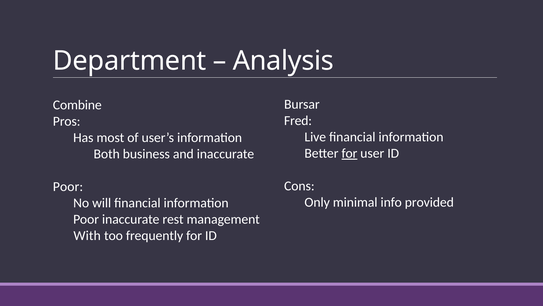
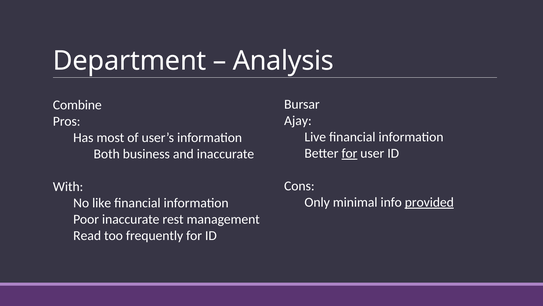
Fred: Fred -> Ajay
Poor at (68, 186): Poor -> With
provided underline: none -> present
will: will -> like
With: With -> Read
